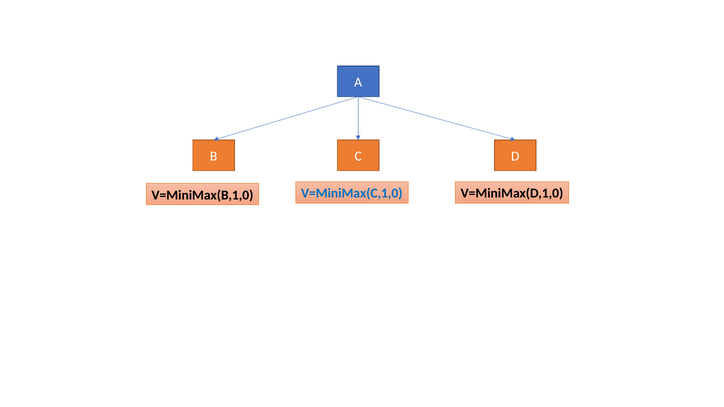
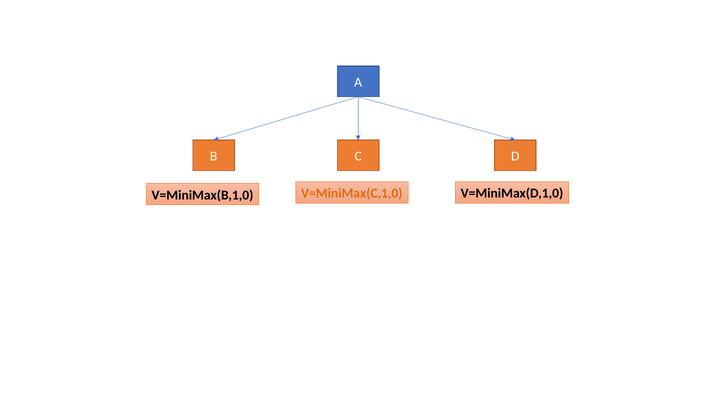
V=MiniMax(C,1,0 colour: blue -> orange
